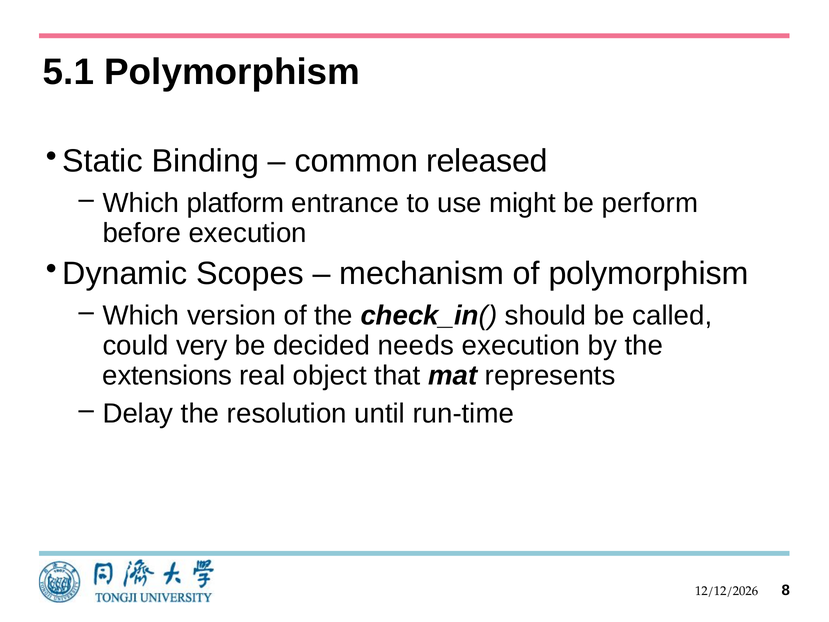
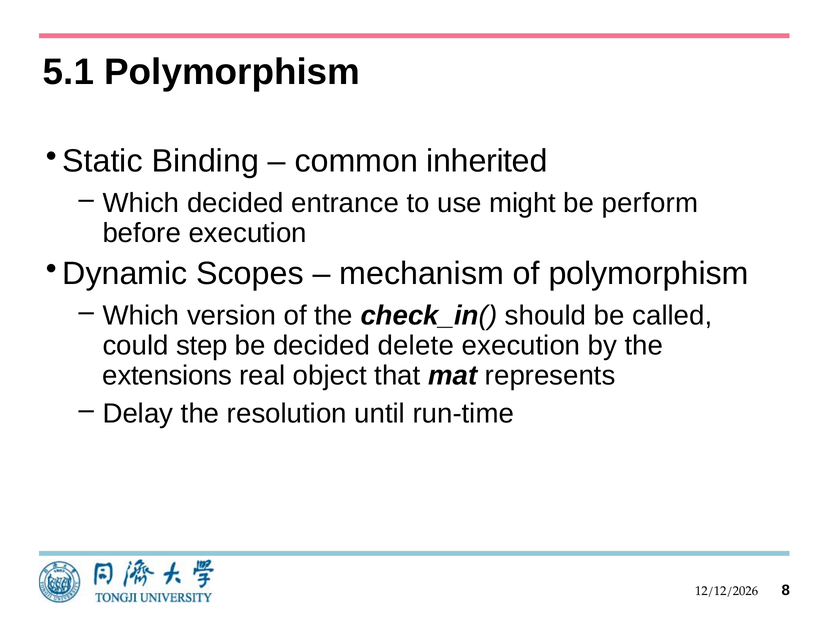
released: released -> inherited
Which platform: platform -> decided
very: very -> step
needs: needs -> delete
